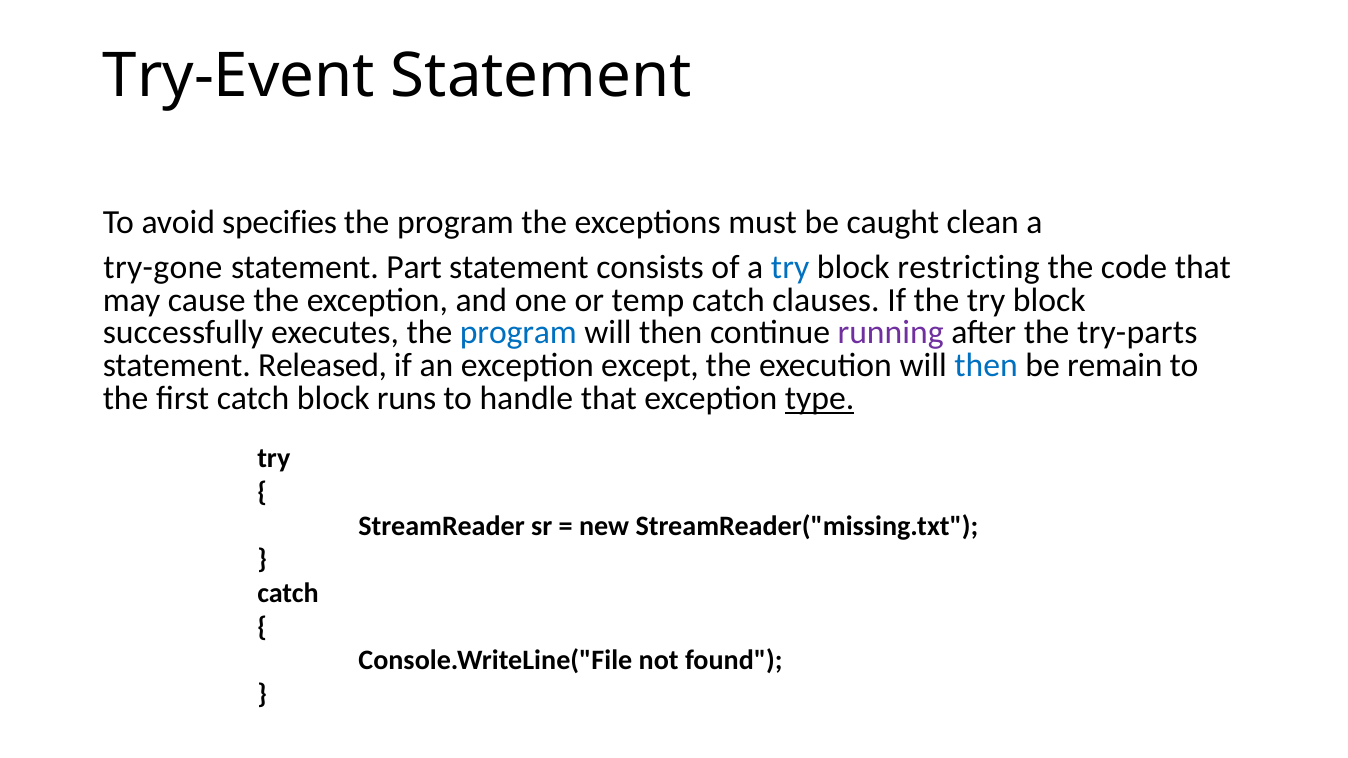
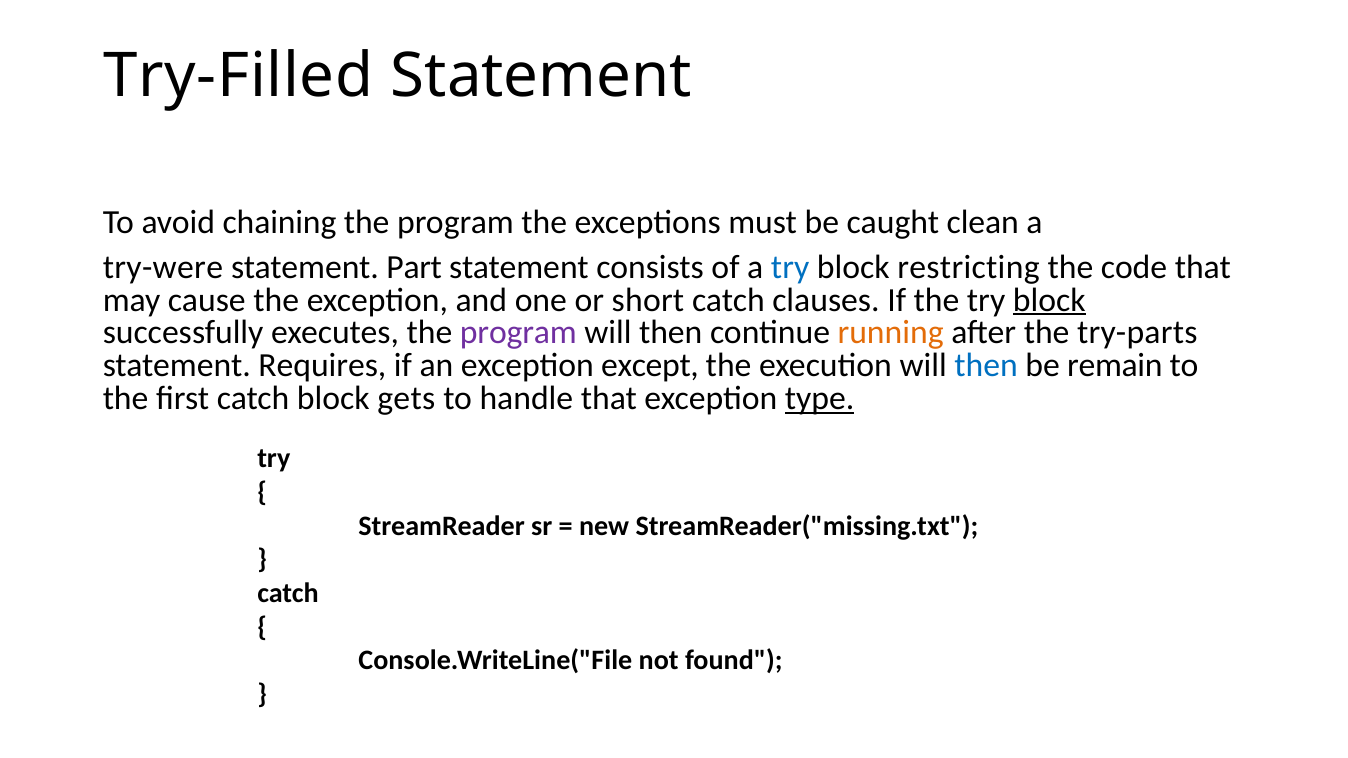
Try-Event: Try-Event -> Try-Filled
specifies: specifies -> chaining
try-gone: try-gone -> try-were
temp: temp -> short
block at (1049, 300) underline: none -> present
program at (518, 333) colour: blue -> purple
running colour: purple -> orange
Released: Released -> Requires
runs: runs -> gets
